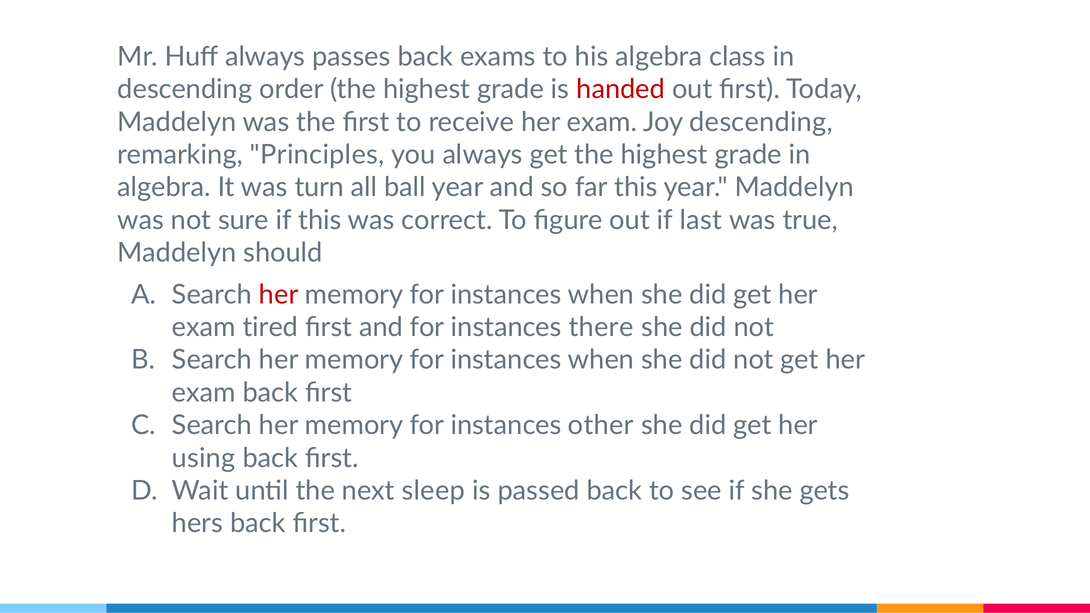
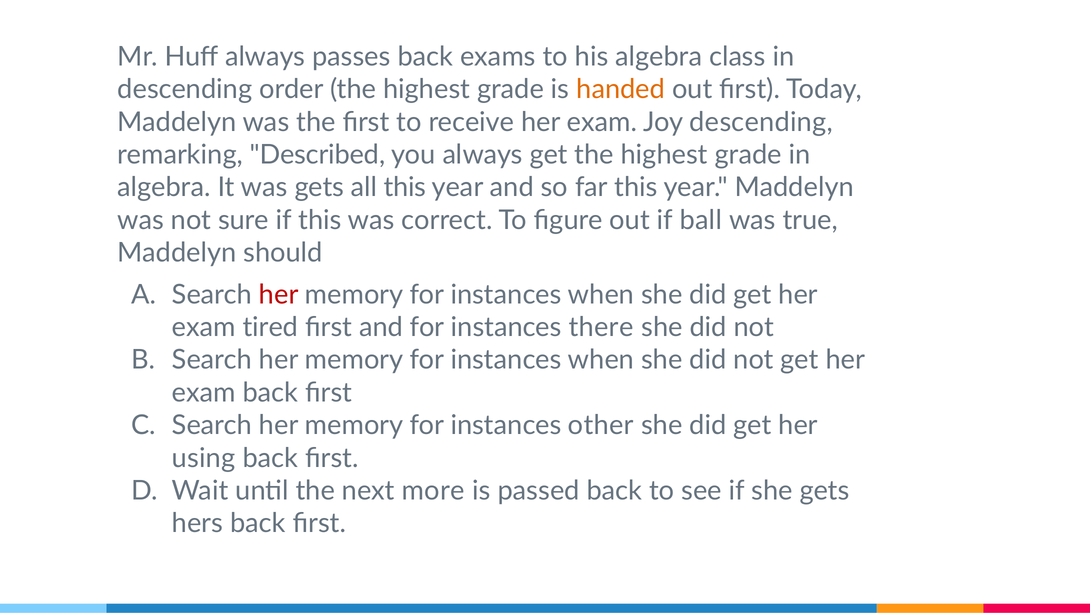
handed colour: red -> orange
Principles: Principles -> Described
was turn: turn -> gets
all ball: ball -> this
last: last -> ball
sleep: sleep -> more
